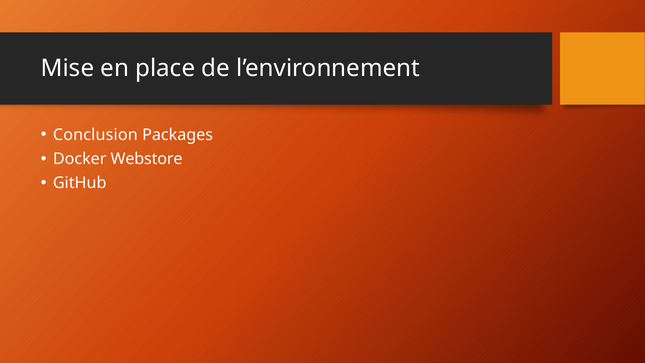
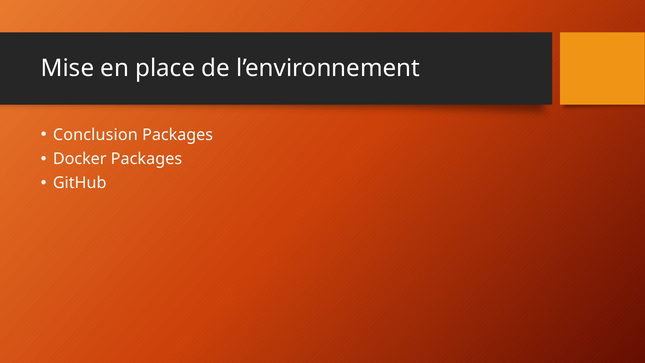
Docker Webstore: Webstore -> Packages
